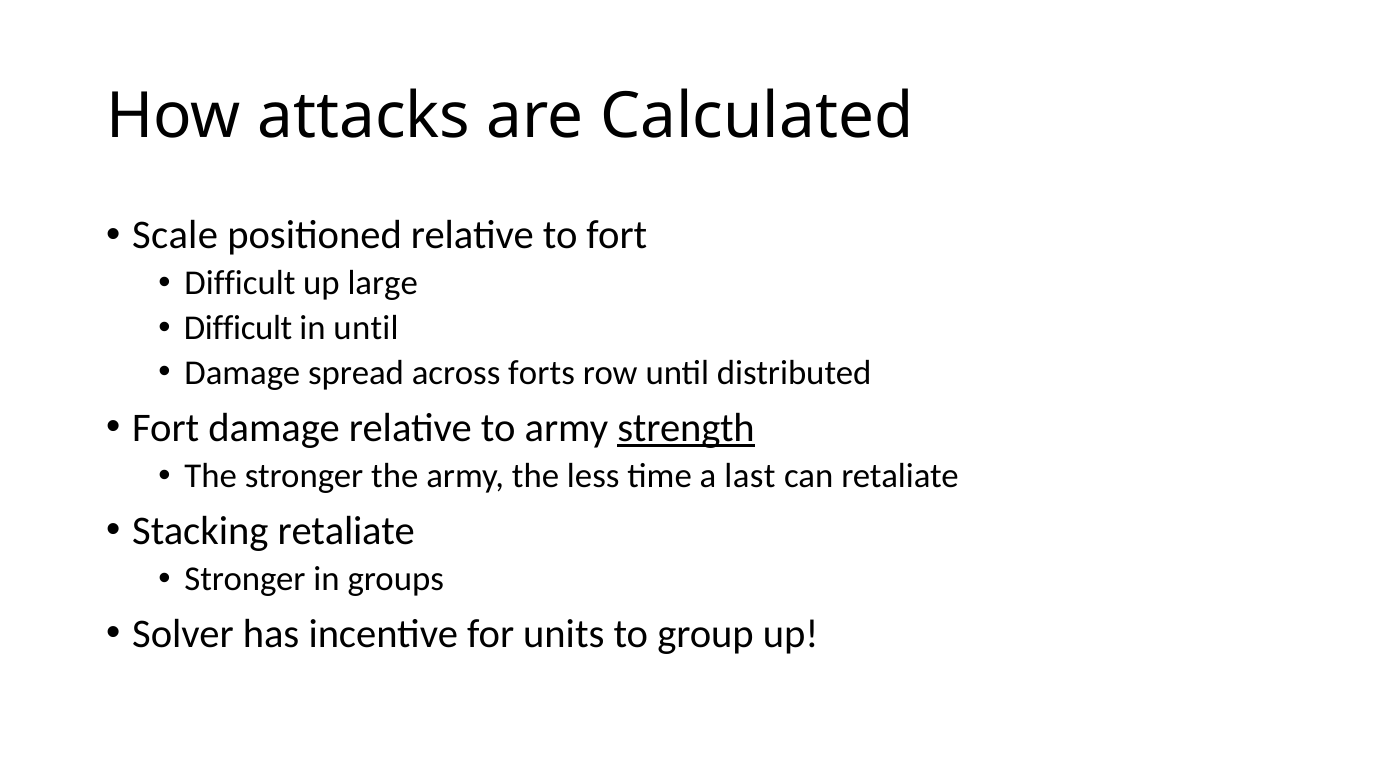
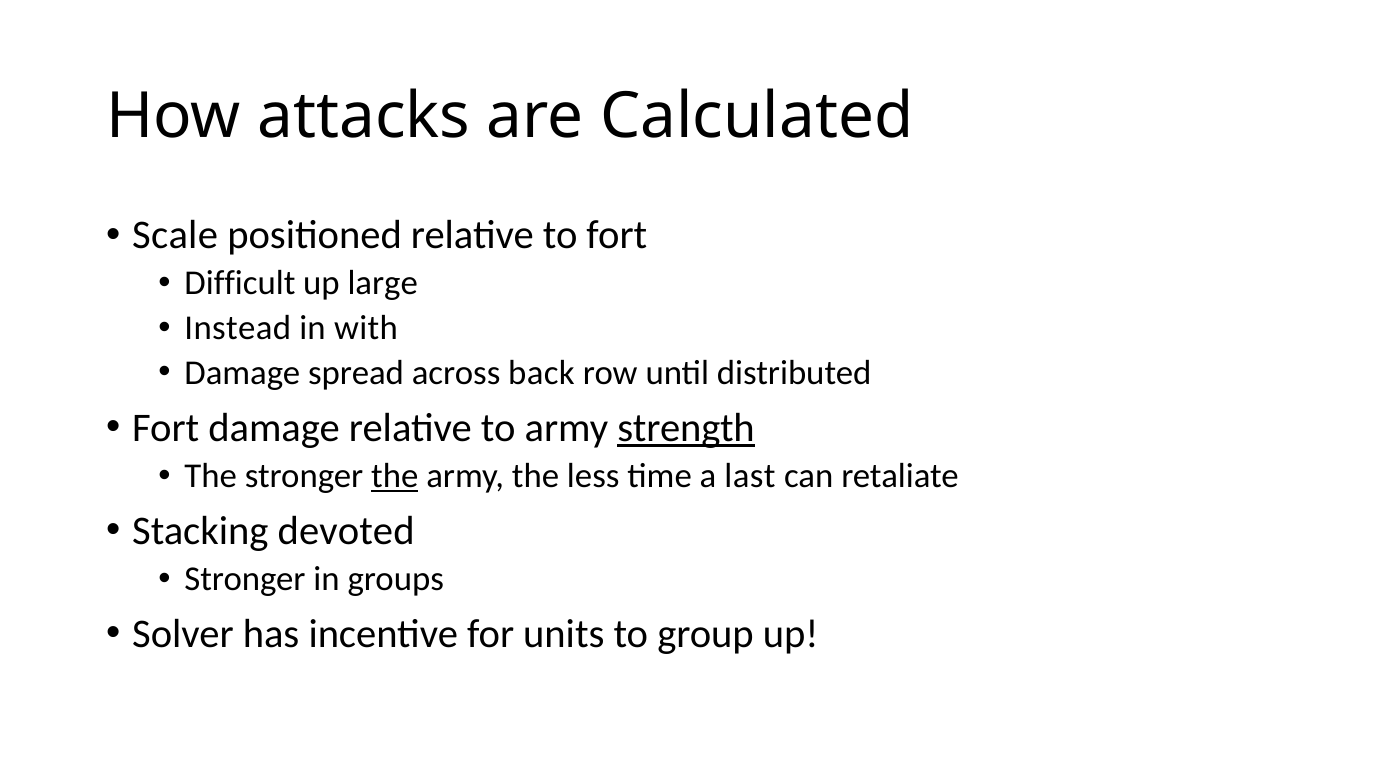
Difficult at (238, 328): Difficult -> Instead
in until: until -> with
forts: forts -> back
the at (395, 476) underline: none -> present
Stacking retaliate: retaliate -> devoted
